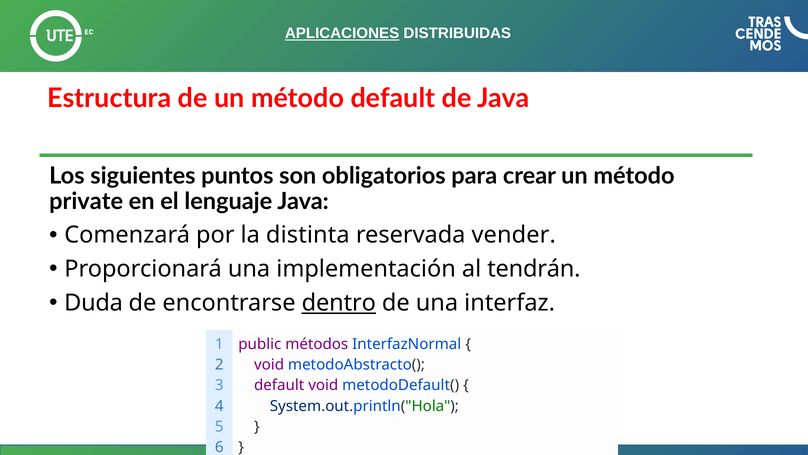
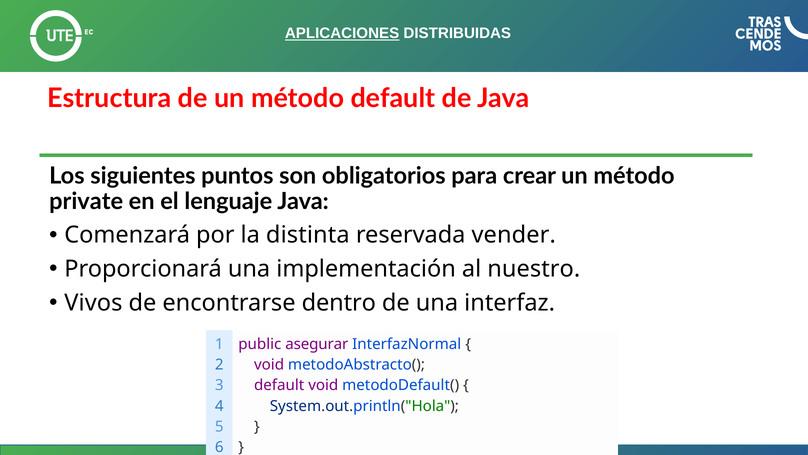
tendrán: tendrán -> nuestro
Duda: Duda -> Vivos
dentro underline: present -> none
métodos: métodos -> asegurar
